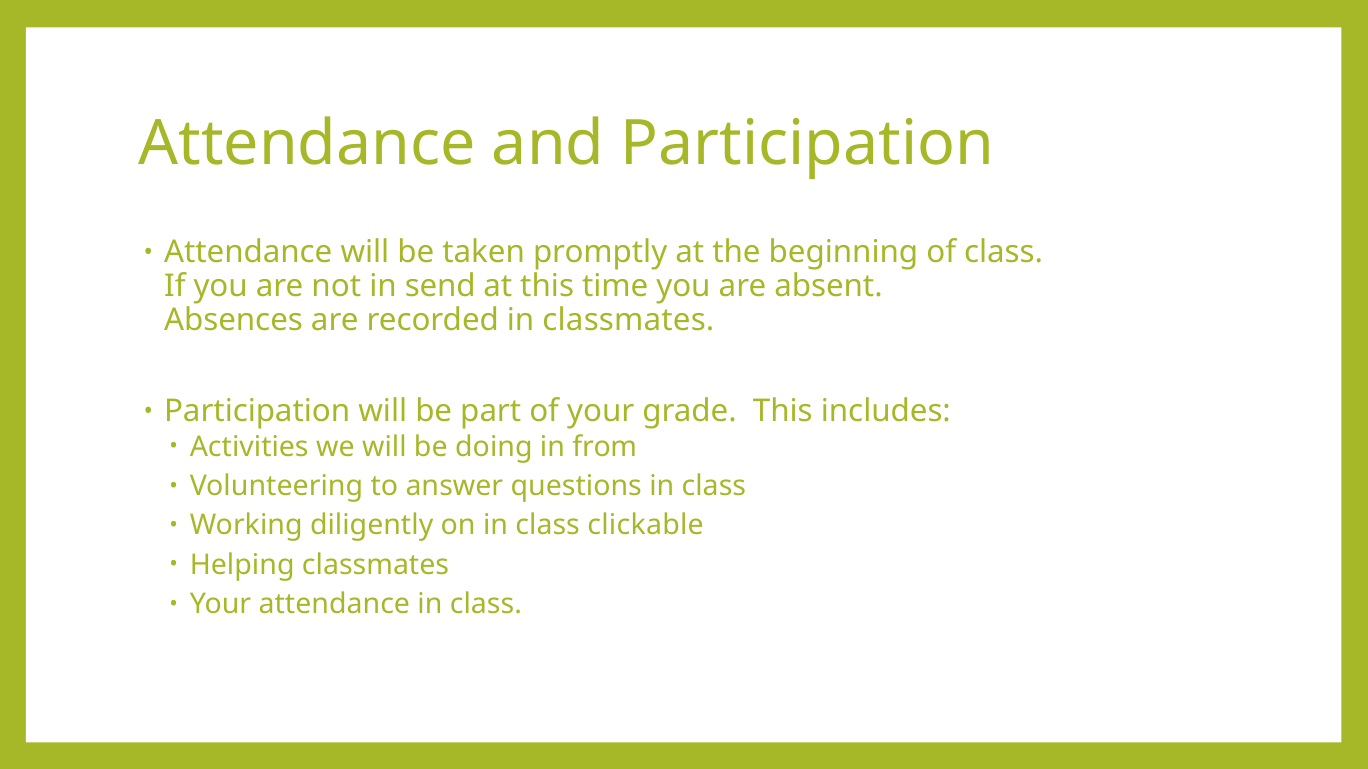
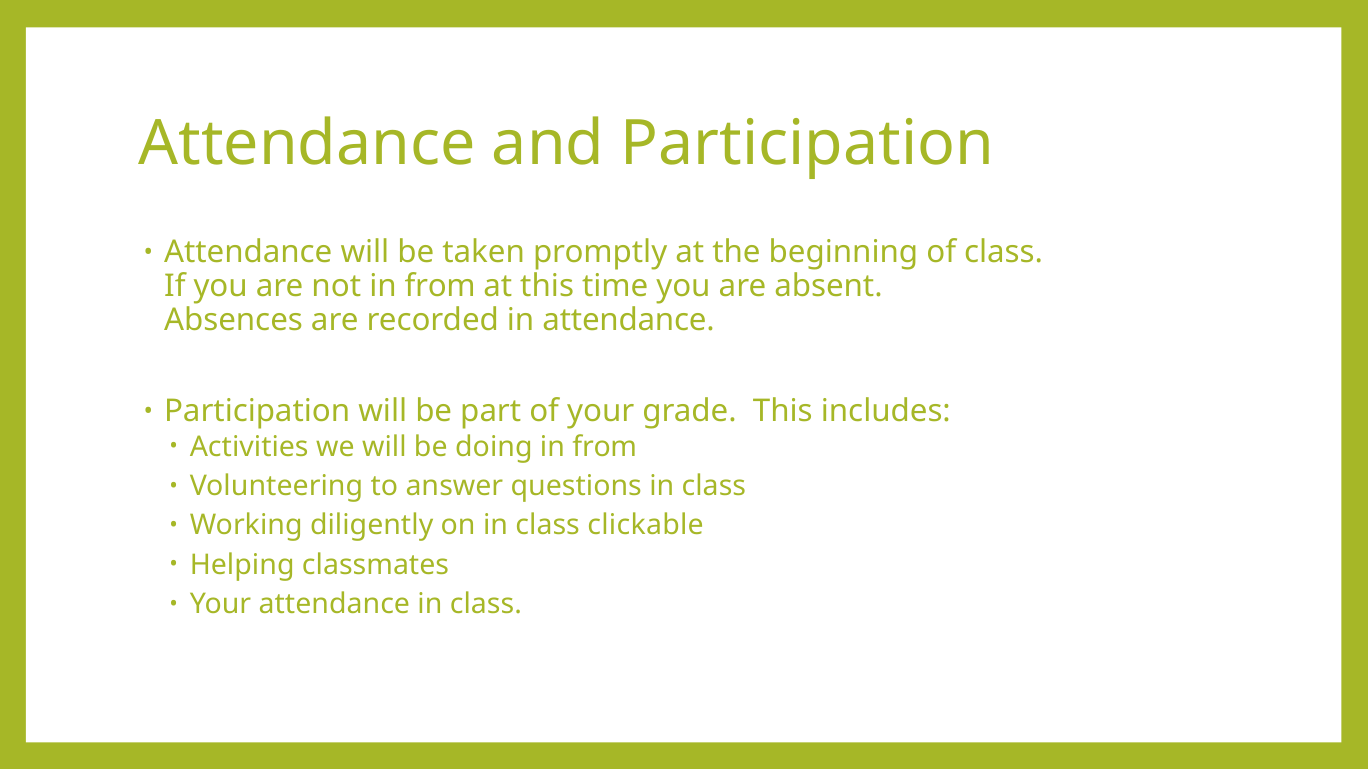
not in send: send -> from
in classmates: classmates -> attendance
